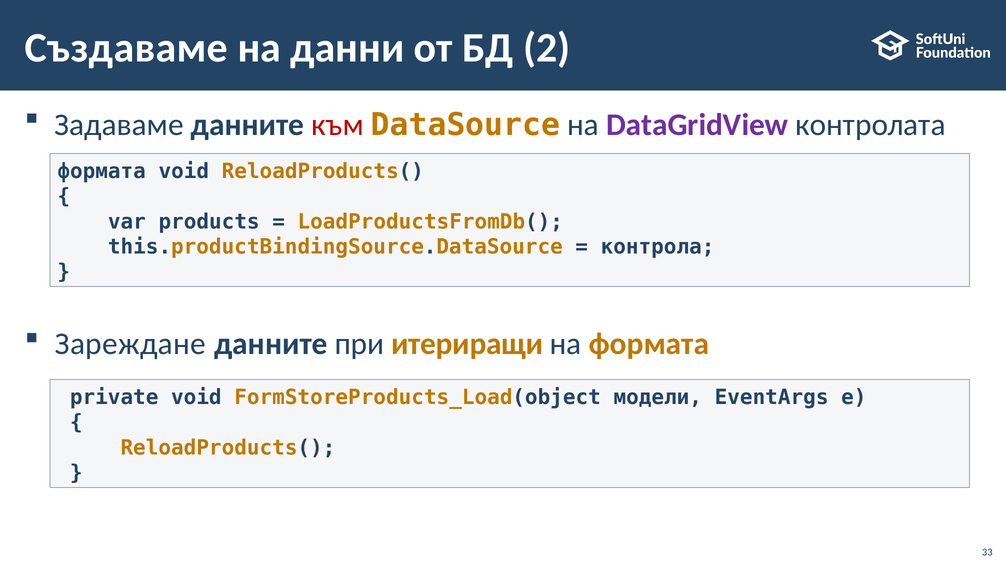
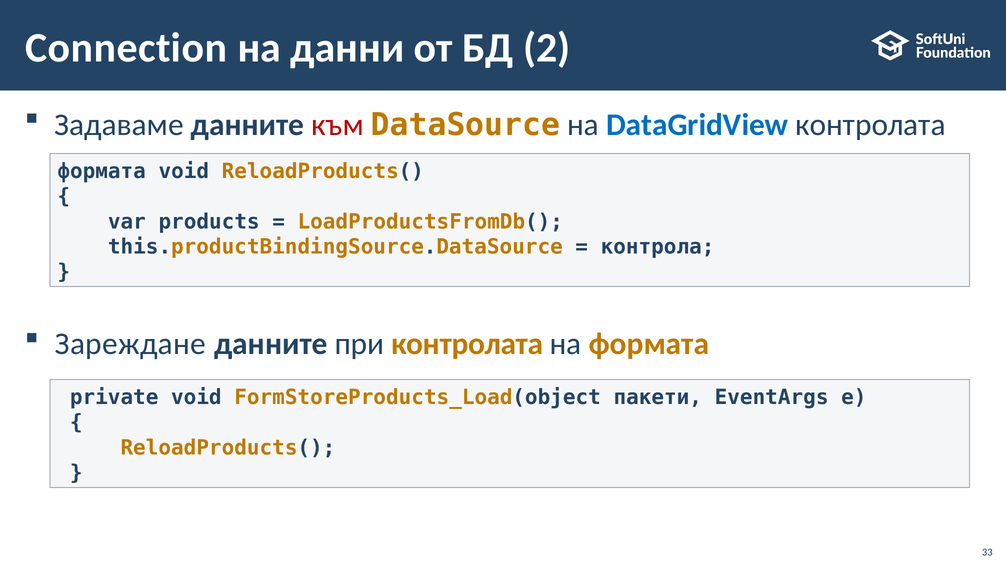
Създаваме: Създаваме -> Connection
DataGridView colour: purple -> blue
при итериращи: итериращи -> контролата
модели: модели -> пакети
